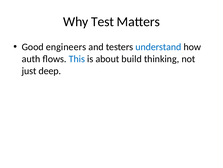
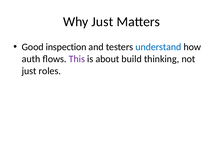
Why Test: Test -> Just
engineers: engineers -> inspection
This colour: blue -> purple
deep: deep -> roles
